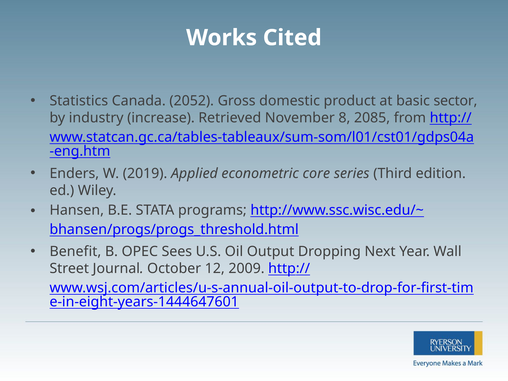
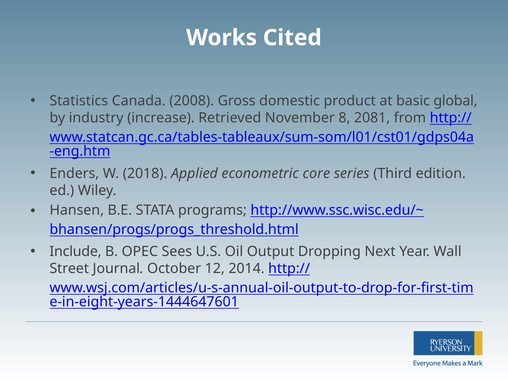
2052: 2052 -> 2008
sector: sector -> global
2085: 2085 -> 2081
2019: 2019 -> 2018
Benefit: Benefit -> Include
2009: 2009 -> 2014
